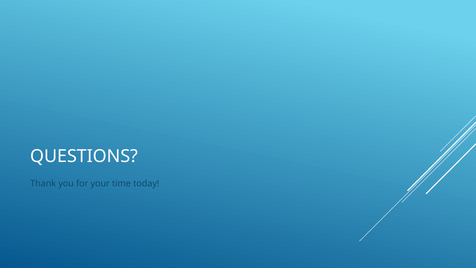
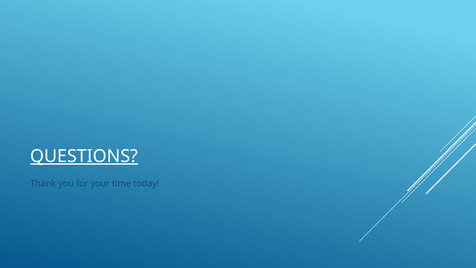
QUESTIONS underline: none -> present
